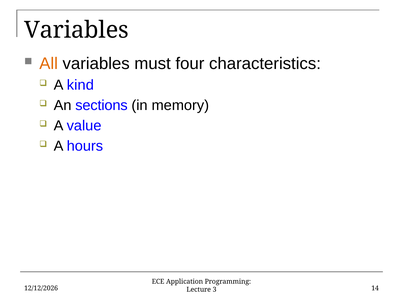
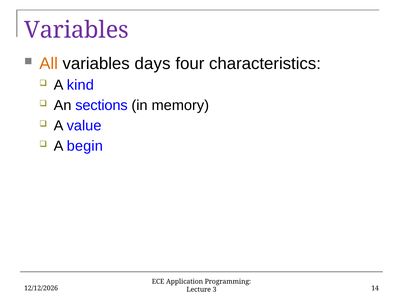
Variables at (76, 30) colour: black -> purple
must: must -> days
hours: hours -> begin
